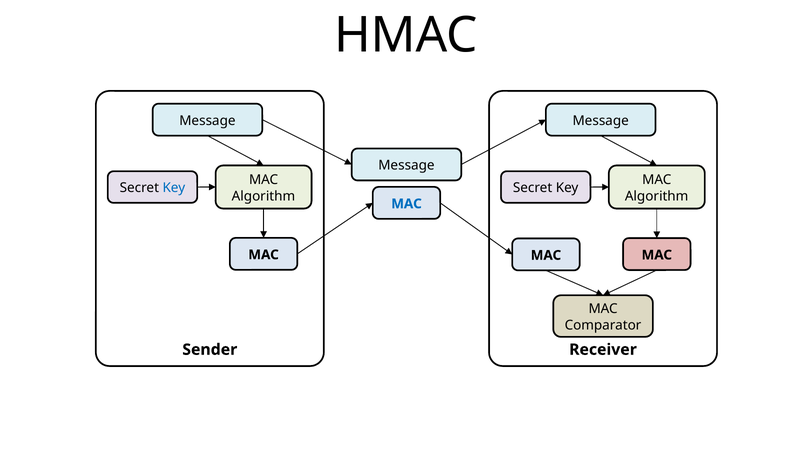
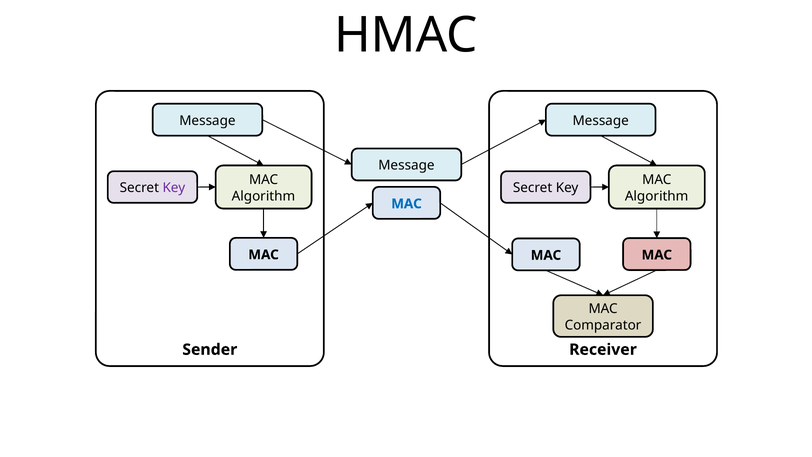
Key at (174, 188) colour: blue -> purple
